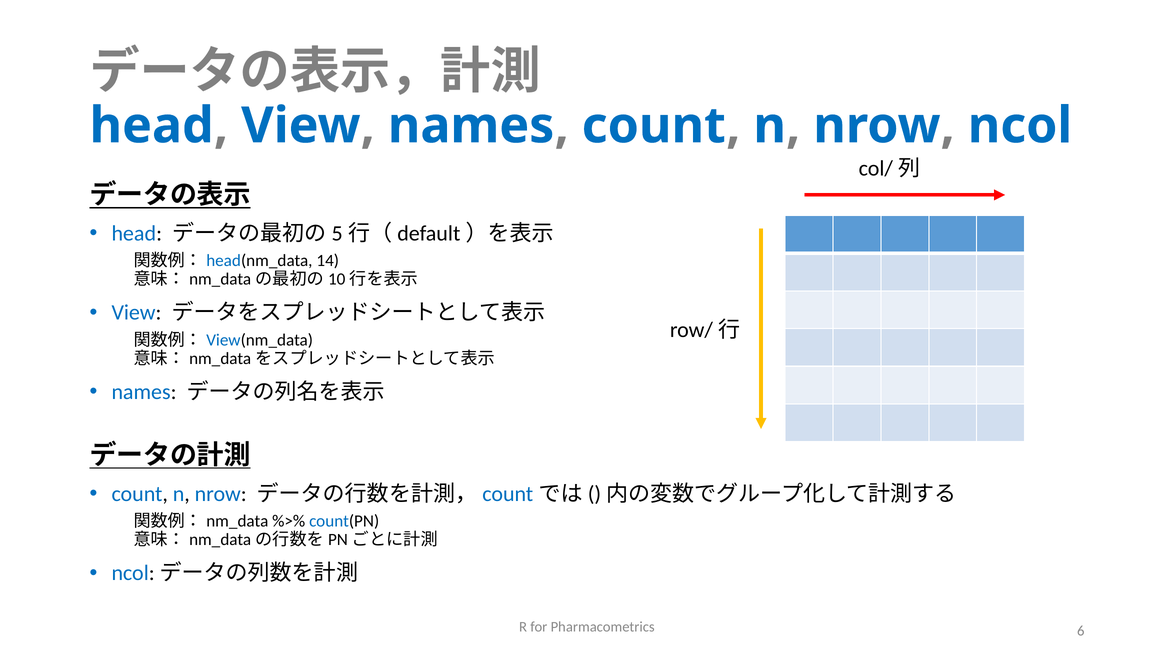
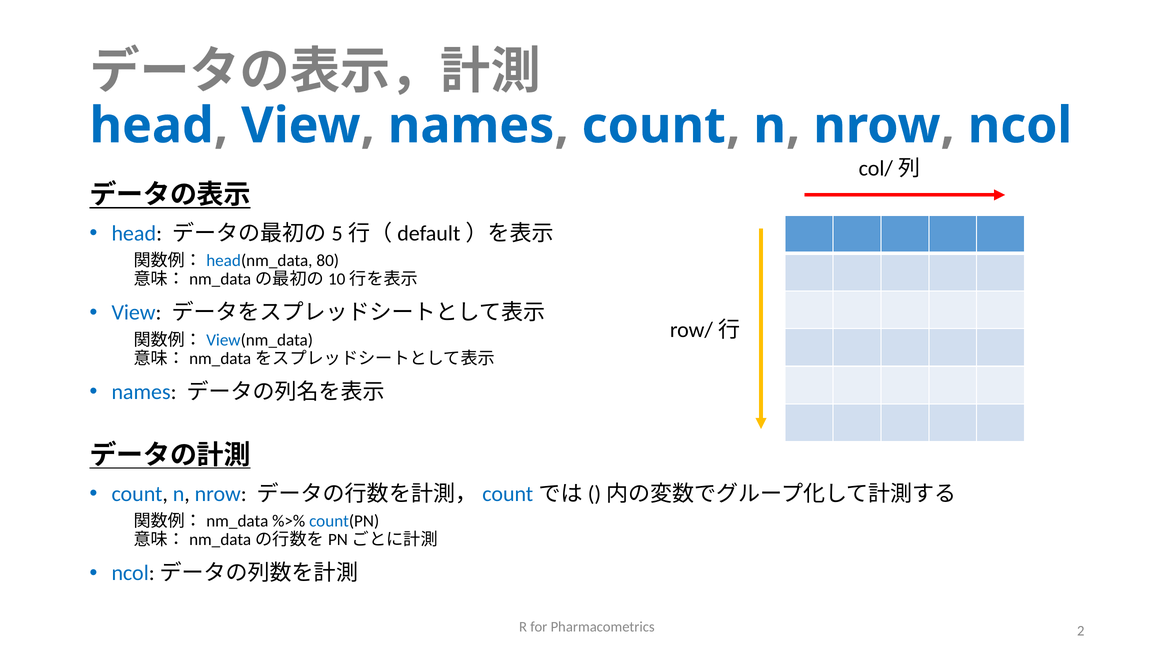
14: 14 -> 80
6: 6 -> 2
